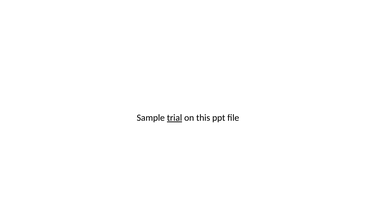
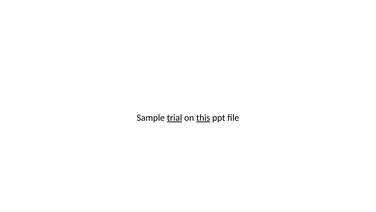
this underline: none -> present
